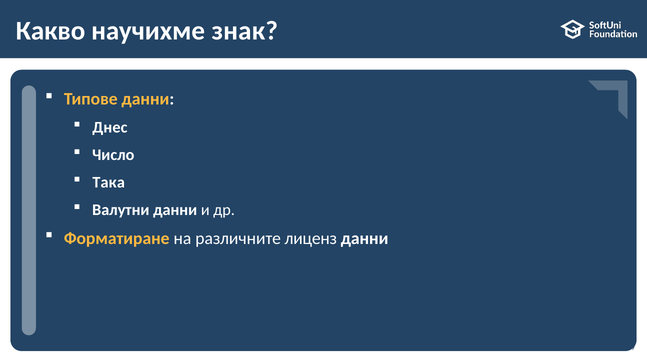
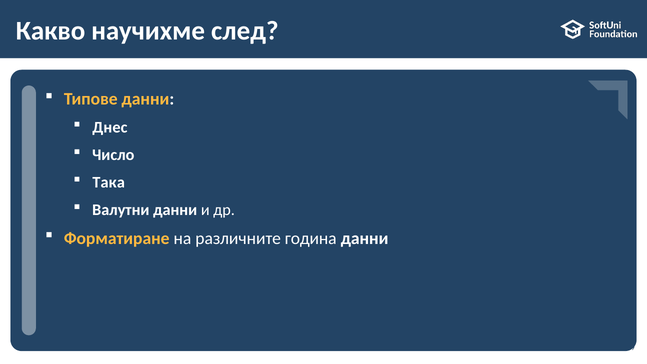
знак: знак -> след
лиценз: лиценз -> година
